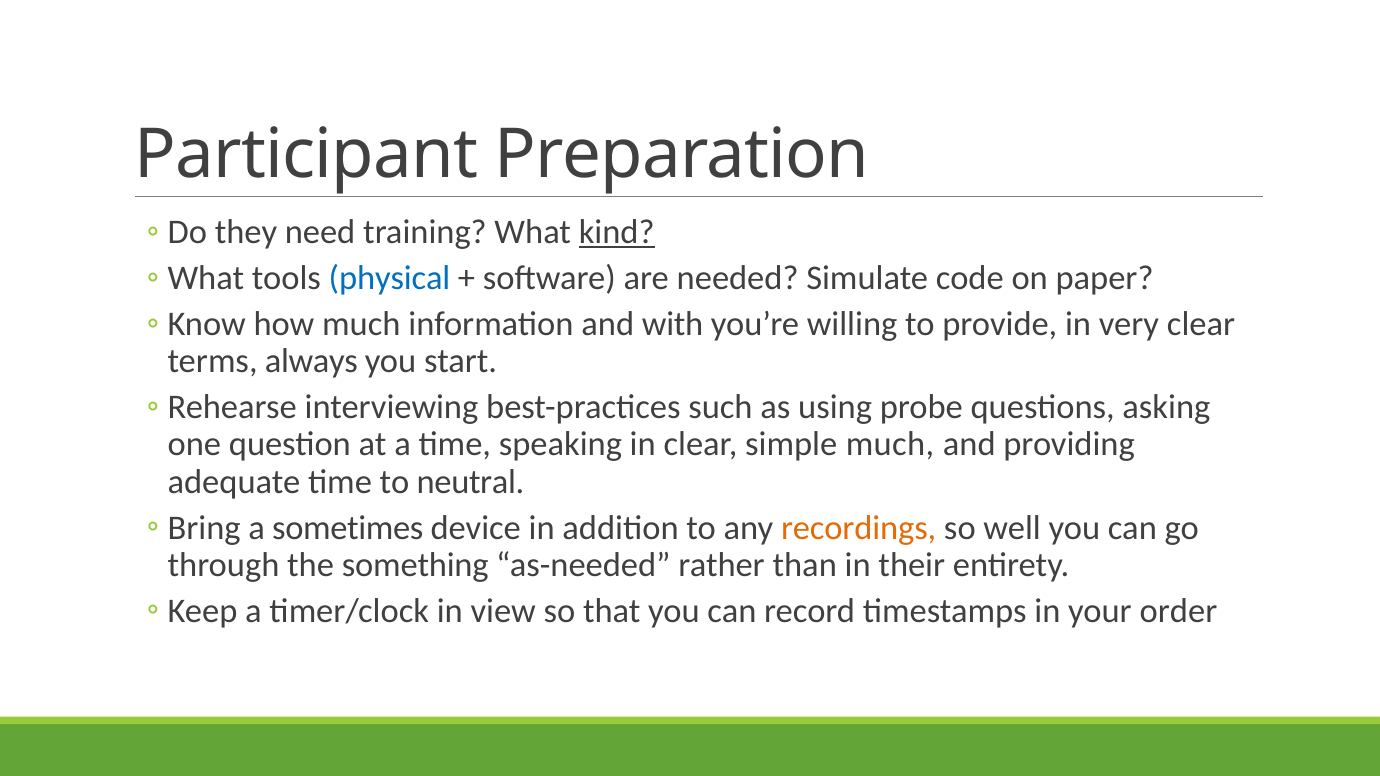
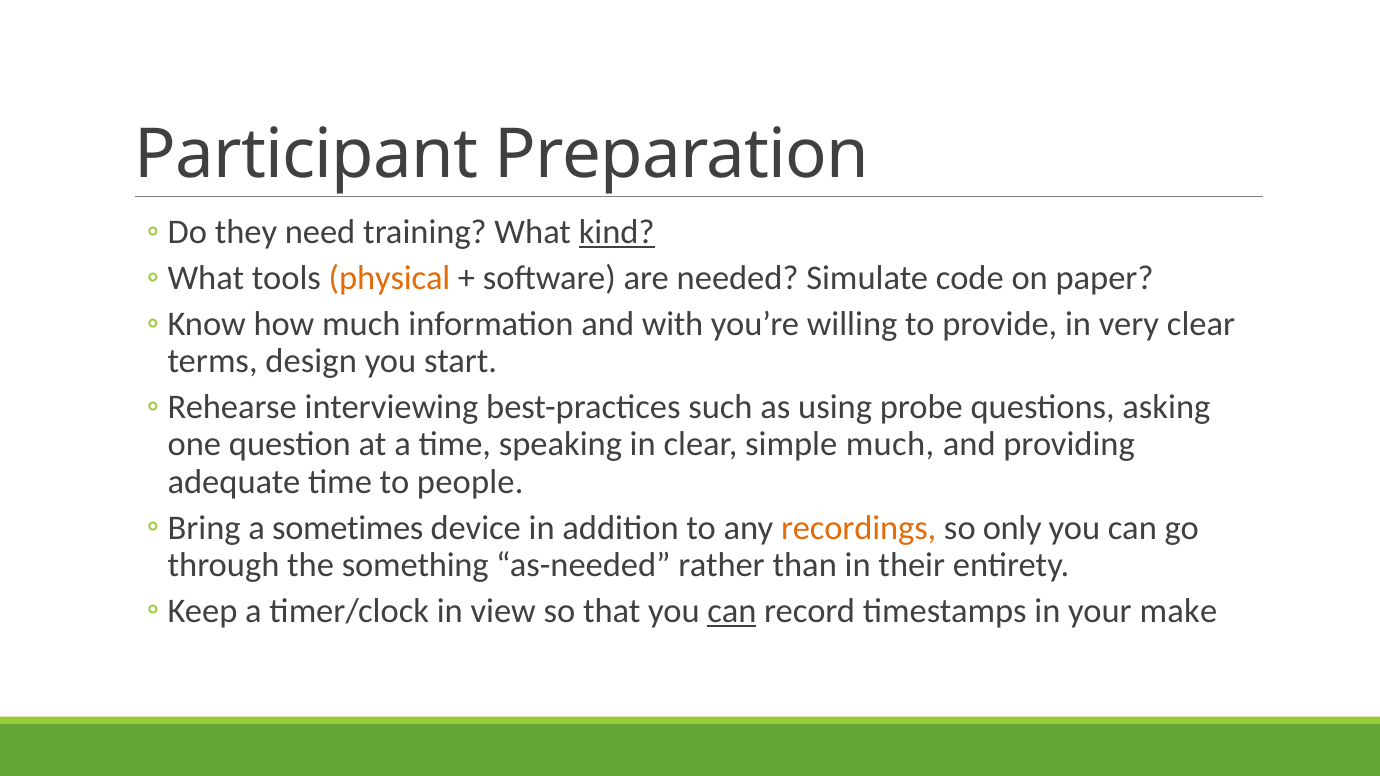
physical colour: blue -> orange
always: always -> design
neutral: neutral -> people
well: well -> only
can at (732, 611) underline: none -> present
order: order -> make
